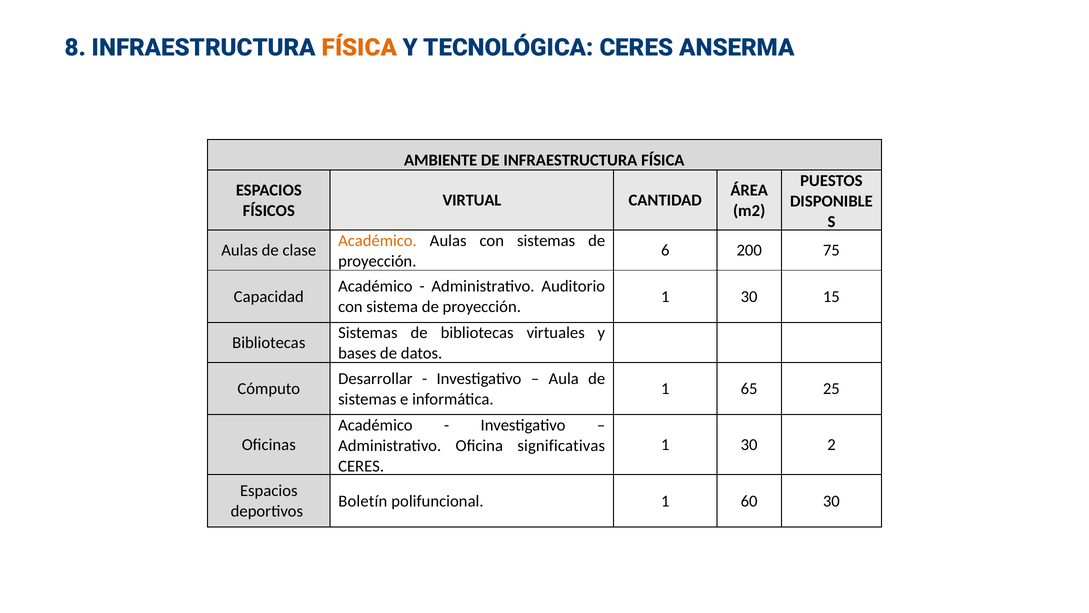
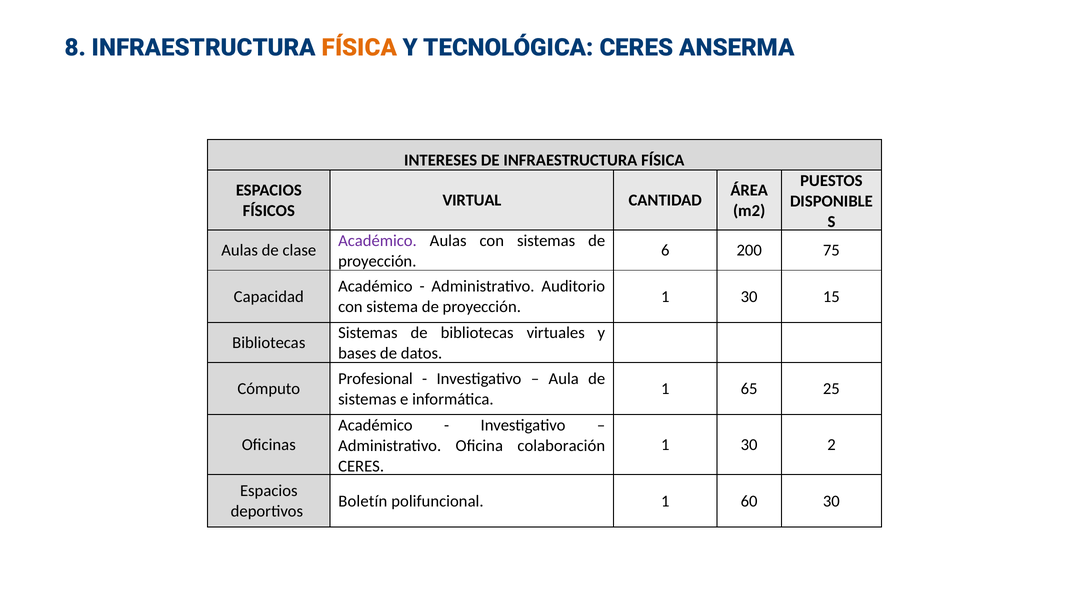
AMBIENTE: AMBIENTE -> INTERESES
Académico at (378, 241) colour: orange -> purple
Desarrollar: Desarrollar -> Profesional
significativas: significativas -> colaboración
